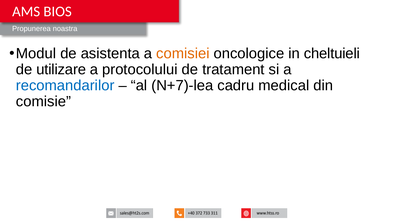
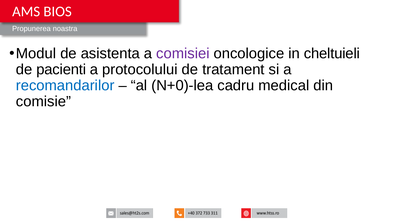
comisiei colour: orange -> purple
utilizare: utilizare -> pacienti
N+7)-lea: N+7)-lea -> N+0)-lea
